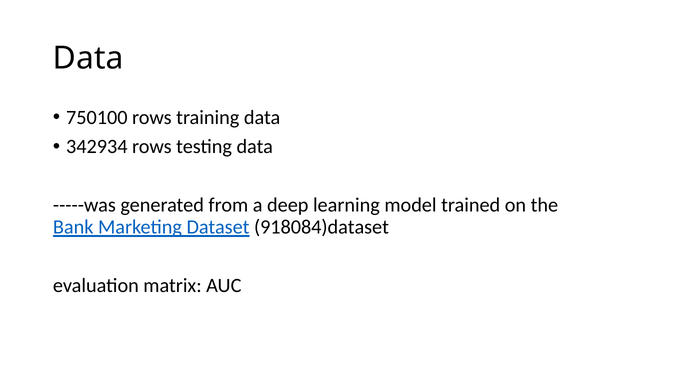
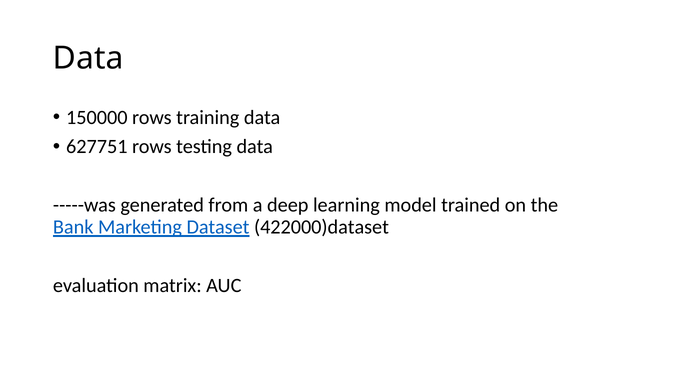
750100: 750100 -> 150000
342934: 342934 -> 627751
918084)dataset: 918084)dataset -> 422000)dataset
